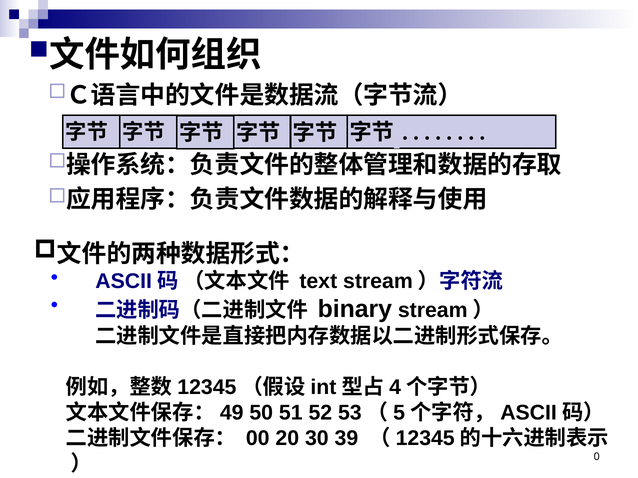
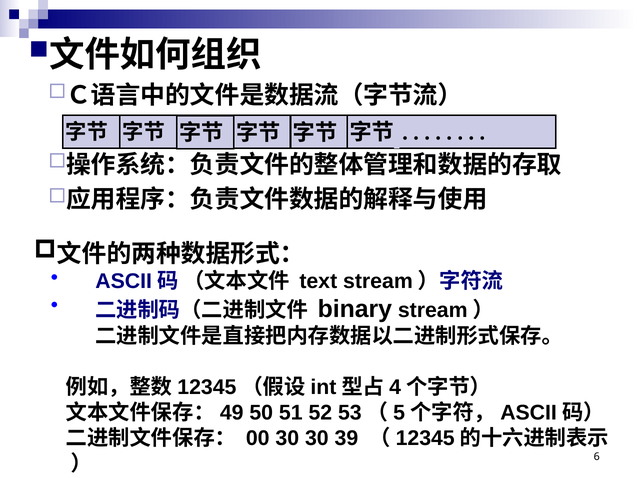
00 20: 20 -> 30
0: 0 -> 6
